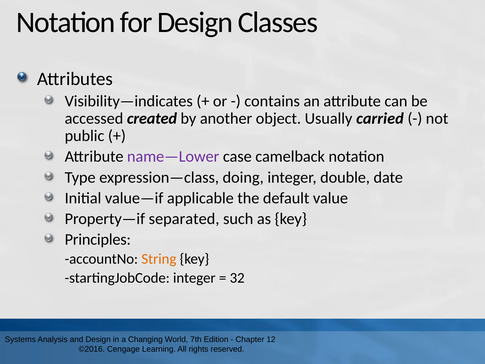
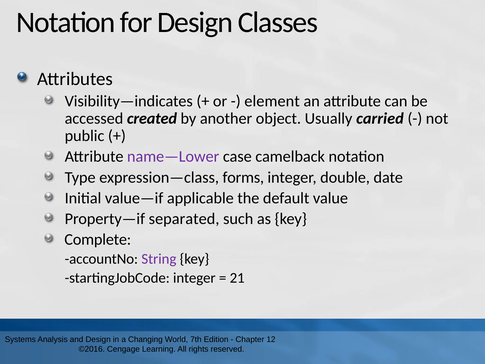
contains: contains -> element
doing: doing -> forms
Principles: Principles -> Complete
String colour: orange -> purple
32: 32 -> 21
